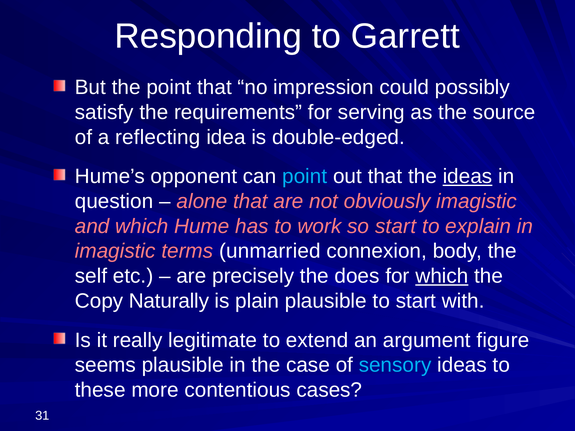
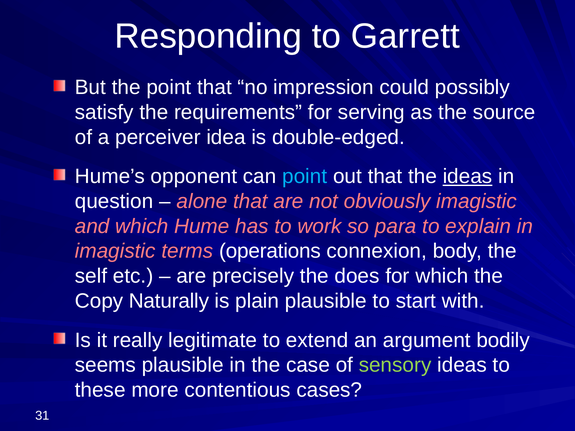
reflecting: reflecting -> perceiver
so start: start -> para
unmarried: unmarried -> operations
which at (442, 276) underline: present -> none
figure: figure -> bodily
sensory colour: light blue -> light green
